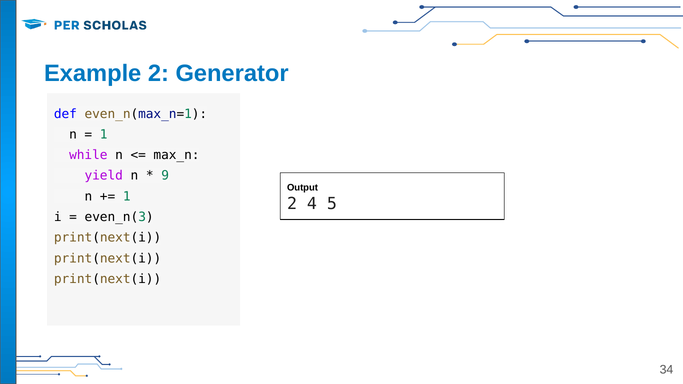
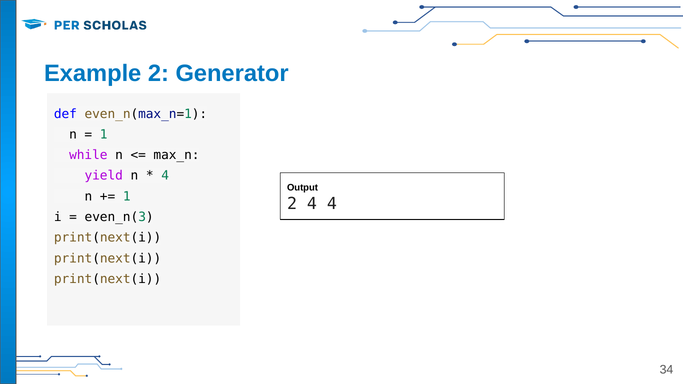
9 at (165, 176): 9 -> 4
4 5: 5 -> 4
